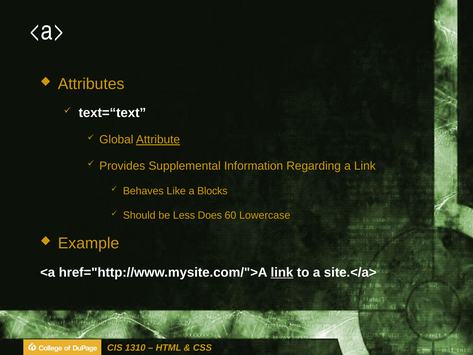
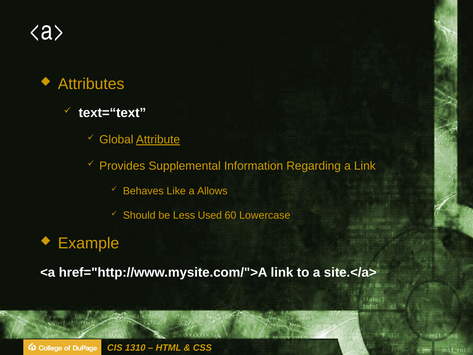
Blocks: Blocks -> Allows
Does: Does -> Used
link at (282, 272) underline: present -> none
